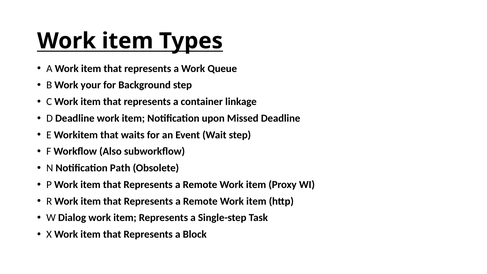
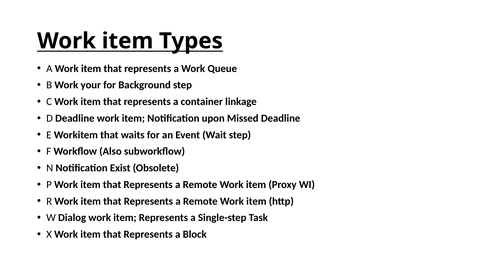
Path: Path -> Exist
